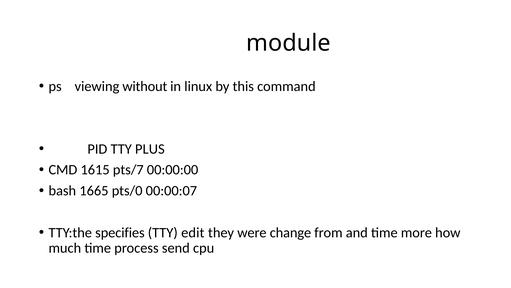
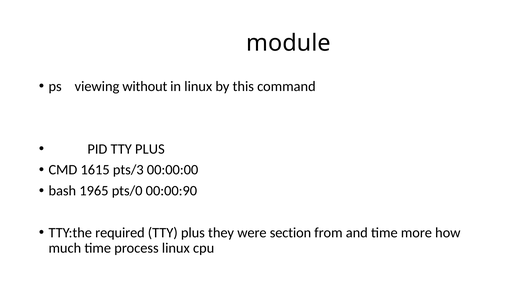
pts/7: pts/7 -> pts/3
1665: 1665 -> 1965
00:00:07: 00:00:07 -> 00:00:90
specifies: specifies -> required
edit at (193, 232): edit -> plus
change: change -> section
process send: send -> linux
